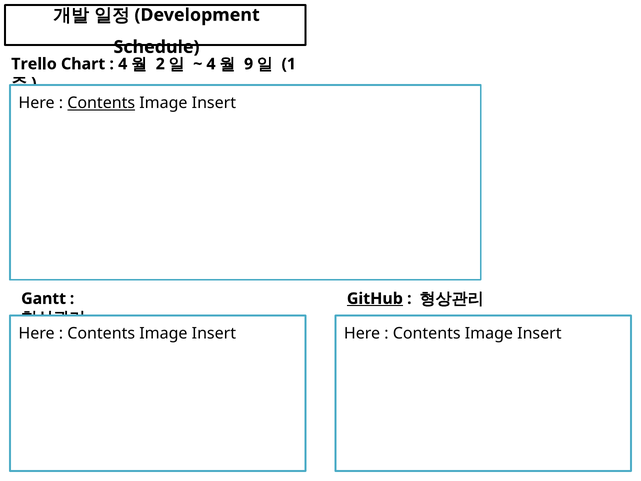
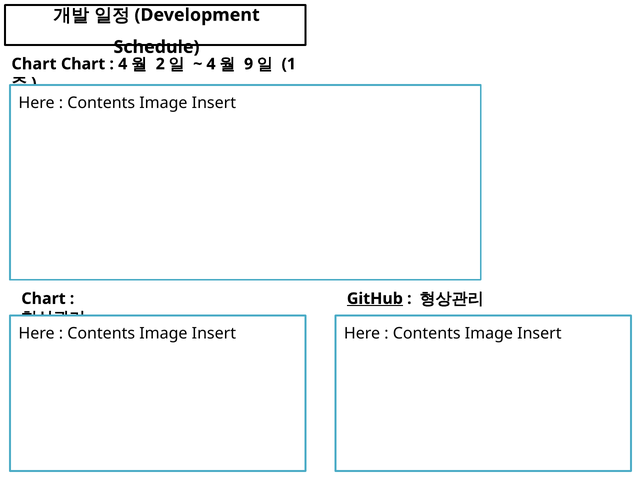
Trello at (34, 64): Trello -> Chart
Contents at (101, 103) underline: present -> none
Gantt at (44, 298): Gantt -> Chart
